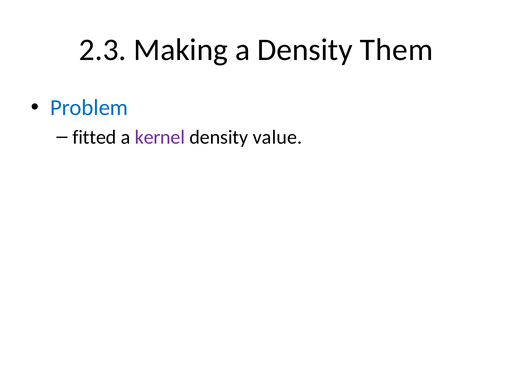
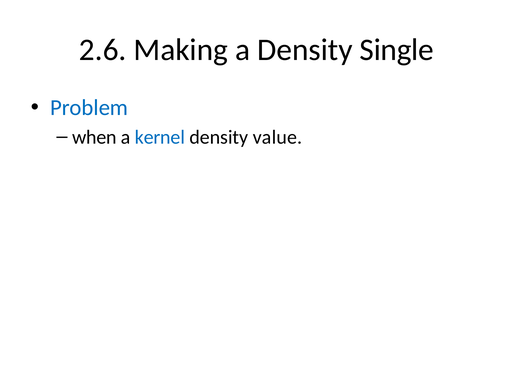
2.3: 2.3 -> 2.6
Them: Them -> Single
fitted: fitted -> when
kernel colour: purple -> blue
